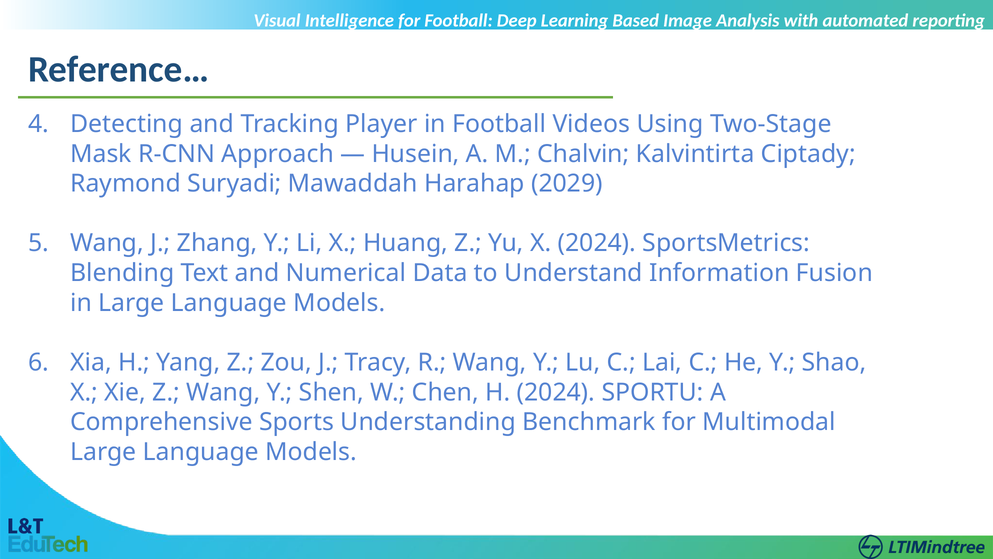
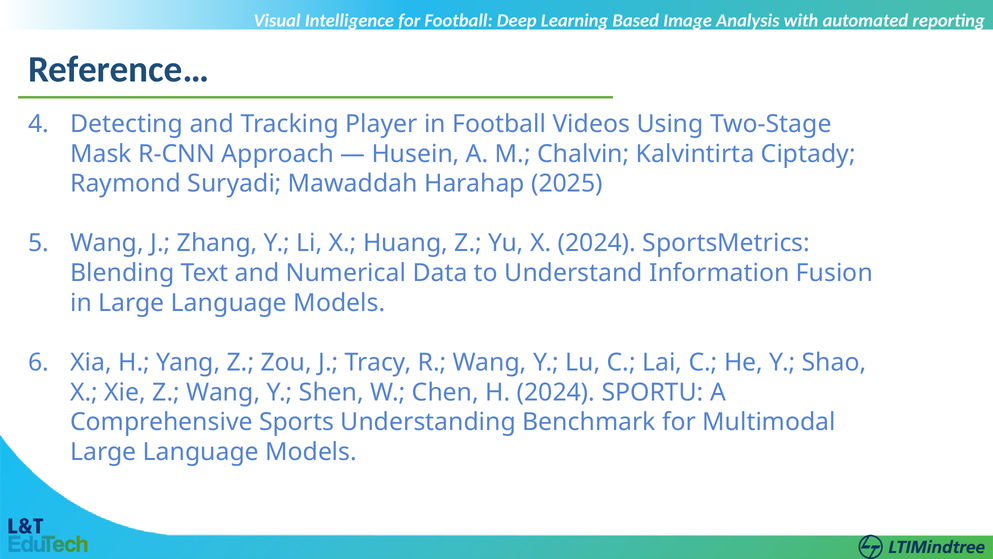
2029: 2029 -> 2025
